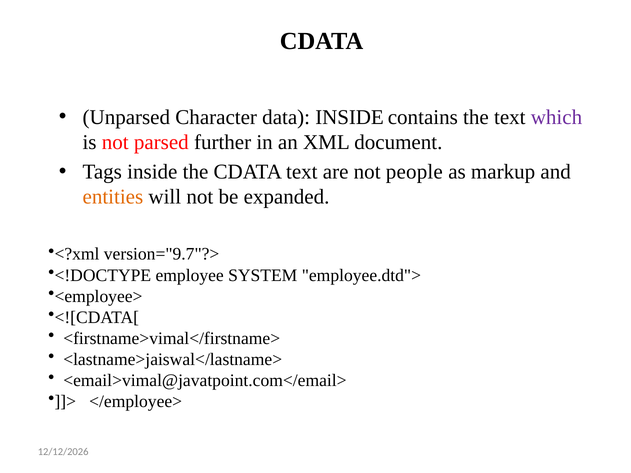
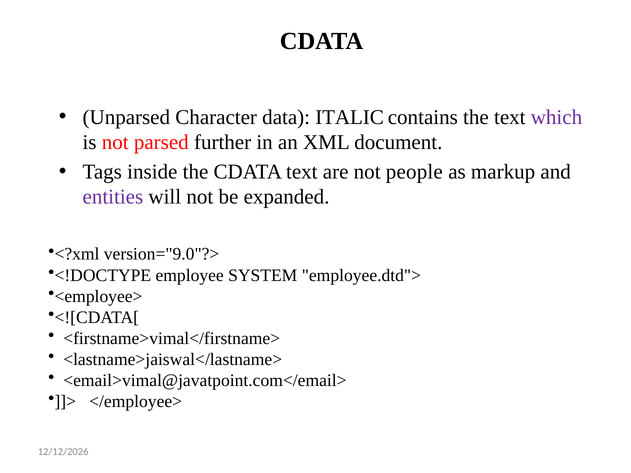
data INSIDE: INSIDE -> ITALIC
entities colour: orange -> purple
version="9.7"?>: version="9.7"?> -> version="9.0"?>
